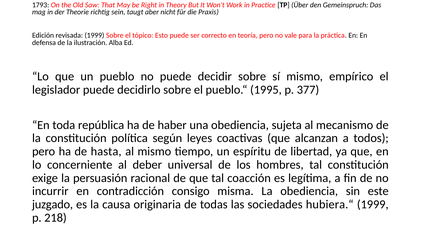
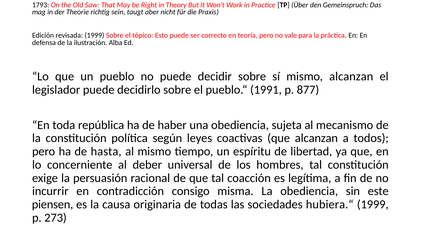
mismo empírico: empírico -> alcanzan
1995: 1995 -> 1991
377: 377 -> 877
juzgado: juzgado -> piensen
218: 218 -> 273
